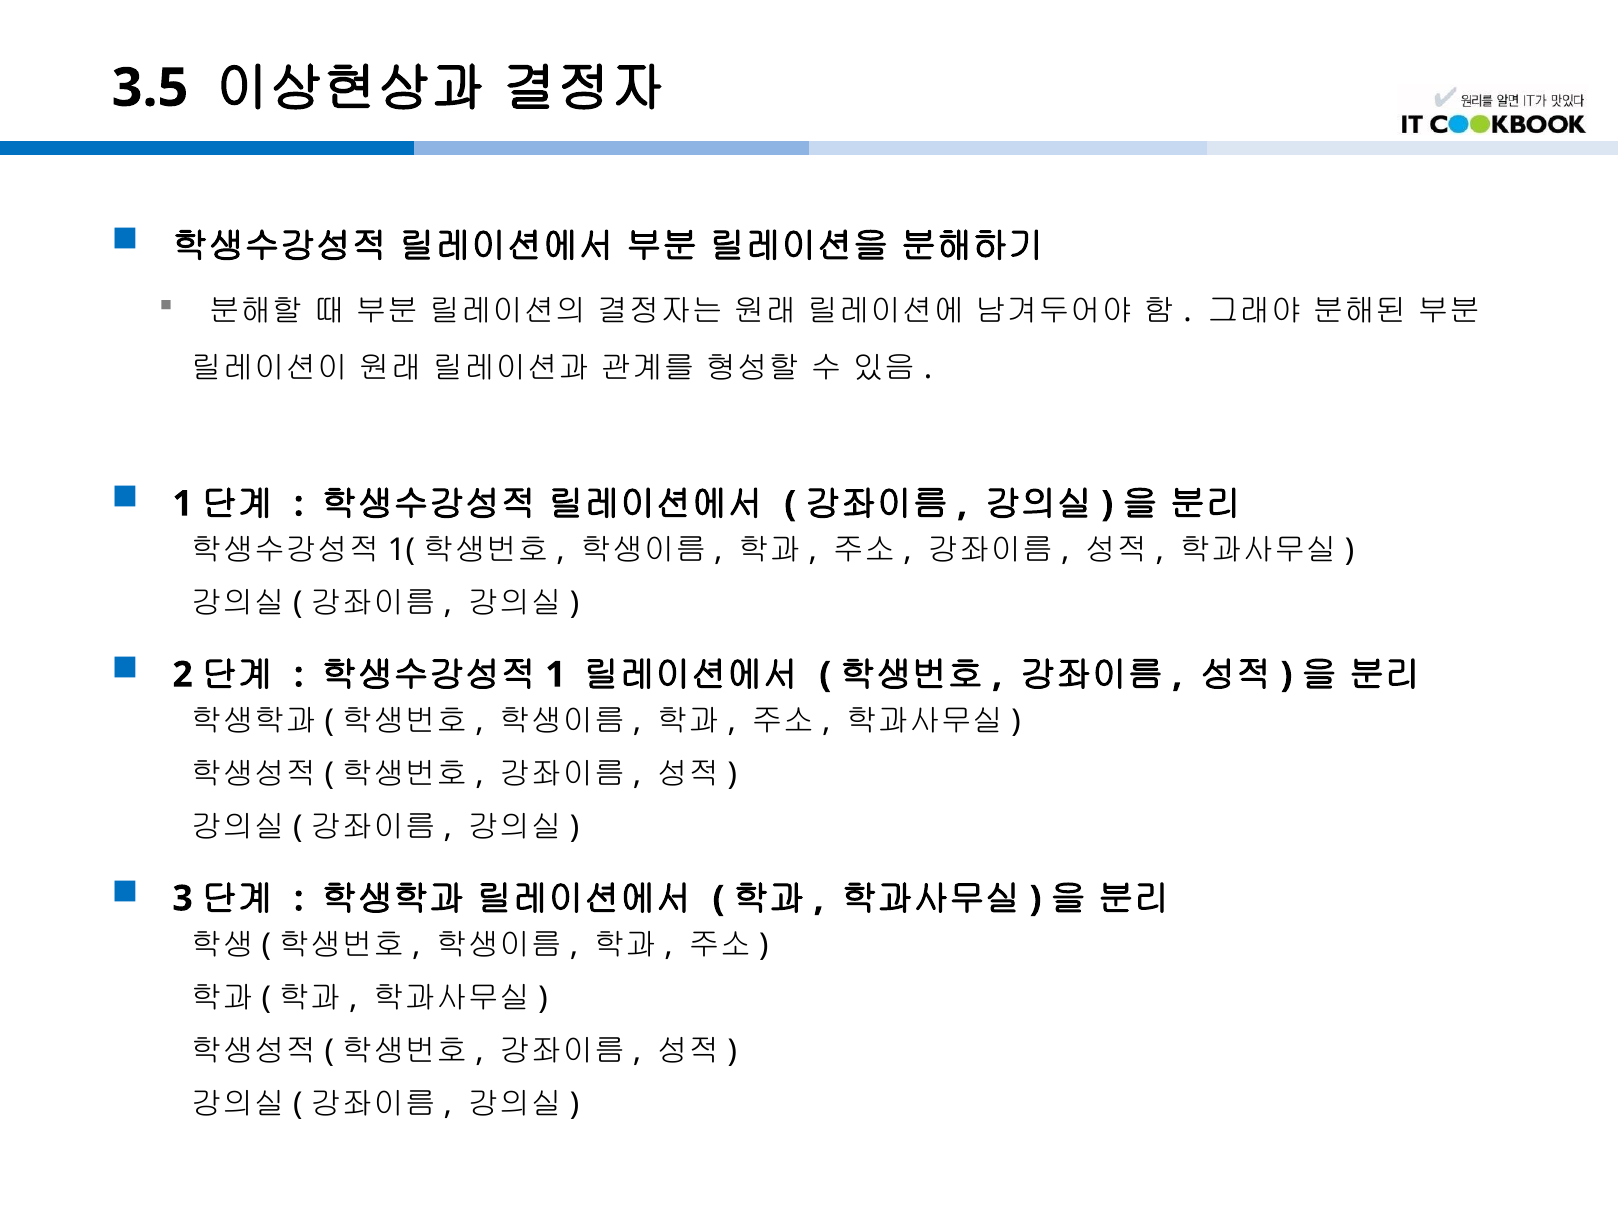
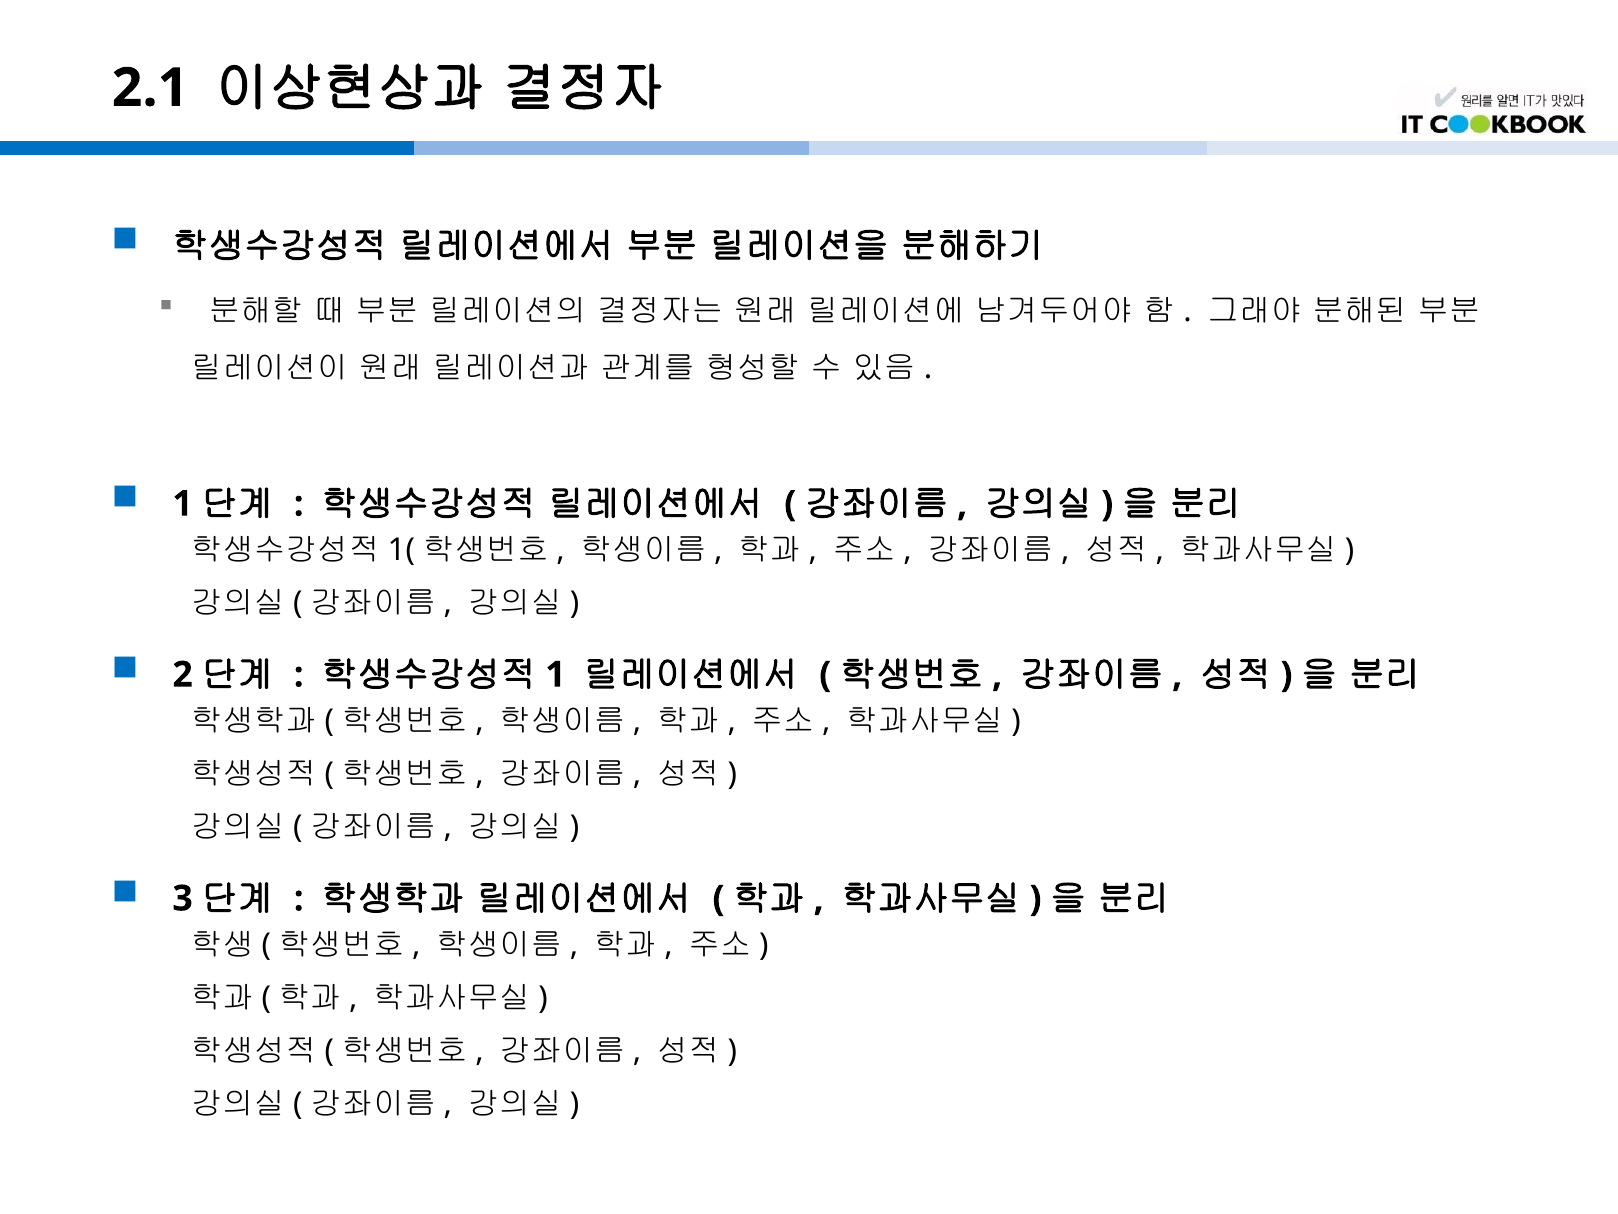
3.5: 3.5 -> 2.1
